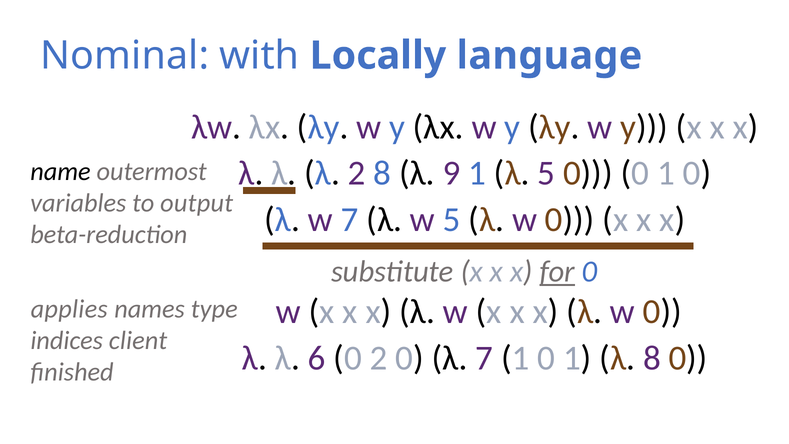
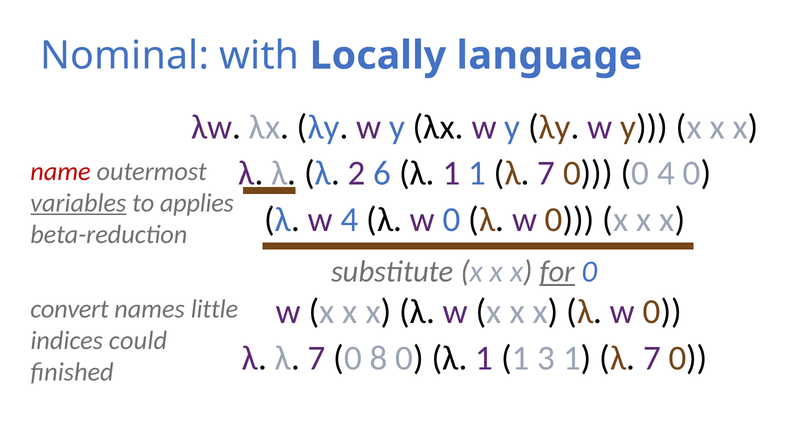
2 8: 8 -> 6
9 at (451, 173): 9 -> 1
5 at (546, 173): 5 -> 7
0 0 1: 1 -> 4
name colour: black -> red
variables underline: none -> present
output: output -> applies
w 7: 7 -> 4
5 at (452, 219): 5 -> 0
applies: applies -> convert
type: type -> little
client: client -> could
λ λ 6: 6 -> 7
0 2: 2 -> 8
0 λ 7: 7 -> 1
0 at (546, 358): 0 -> 3
8 at (652, 358): 8 -> 7
